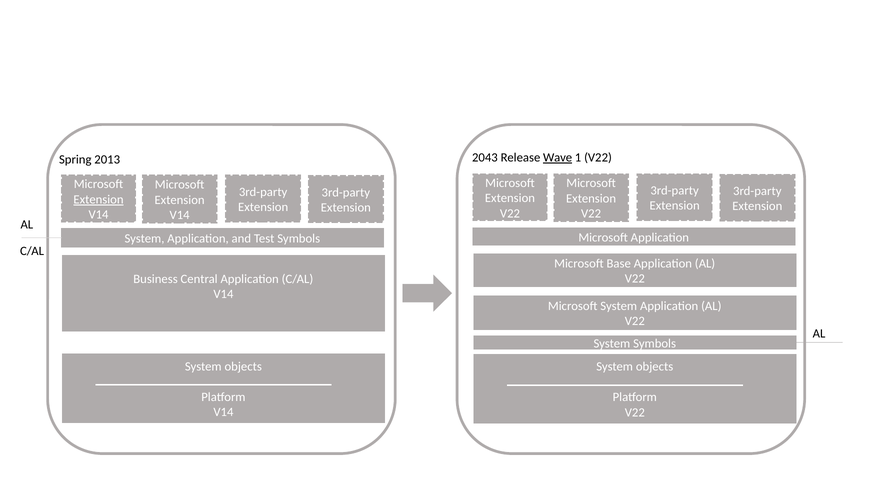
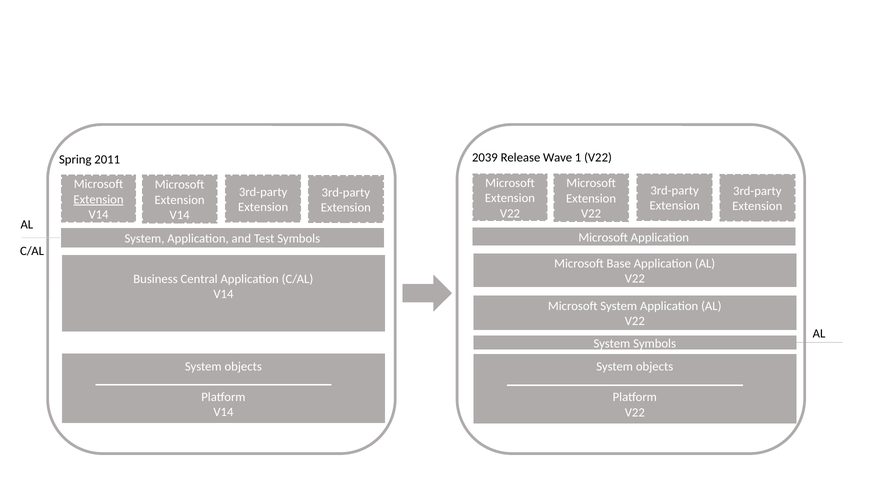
2043: 2043 -> 2039
Wave underline: present -> none
2013: 2013 -> 2011
